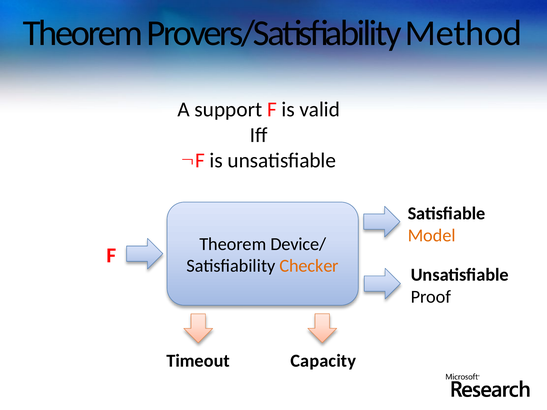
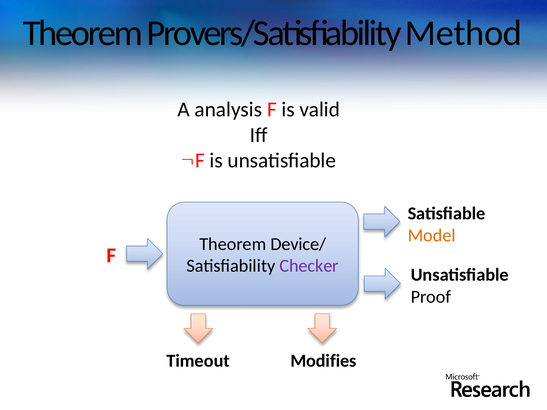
support: support -> analysis
Checker colour: orange -> purple
Capacity: Capacity -> Modifies
